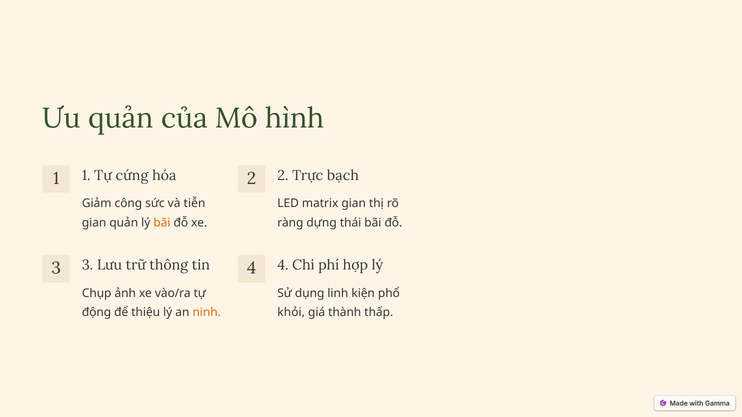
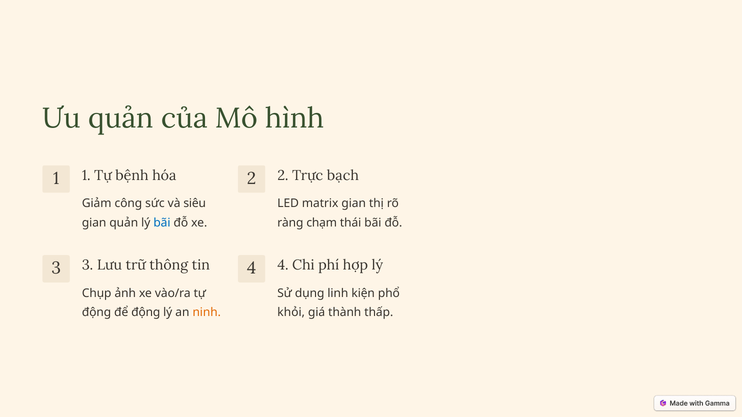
cứng: cứng -> bệnh
tiễn: tiễn -> siêu
bãi at (162, 223) colour: orange -> blue
dựng: dựng -> chạm
để thiệu: thiệu -> động
